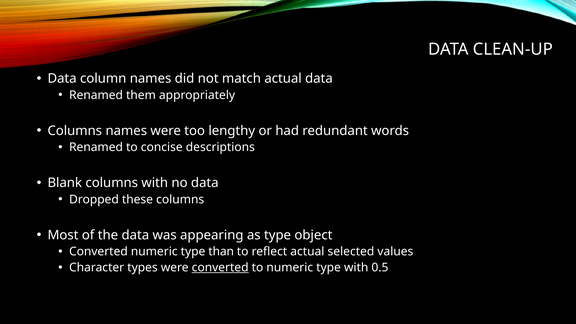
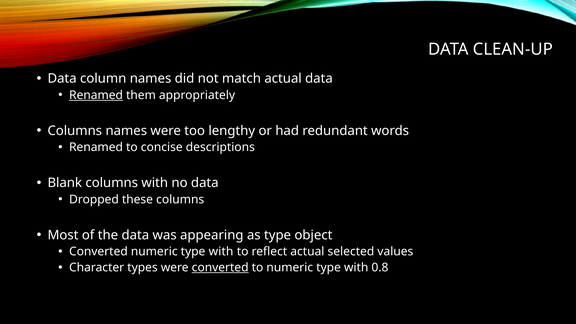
Renamed at (96, 95) underline: none -> present
Converted numeric type than: than -> with
0.5: 0.5 -> 0.8
